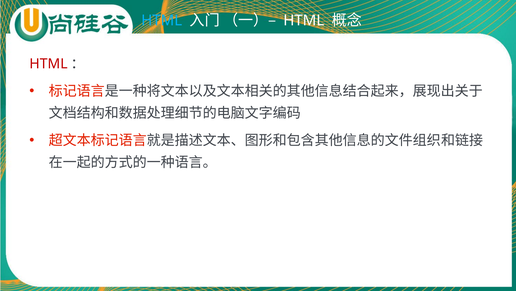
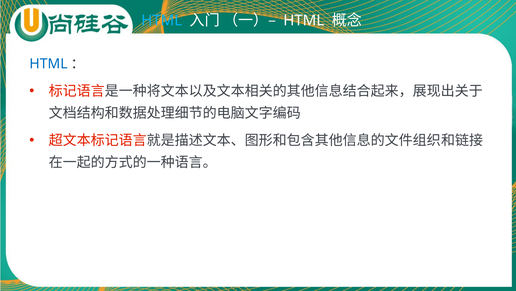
HTML at (48, 64) colour: red -> blue
